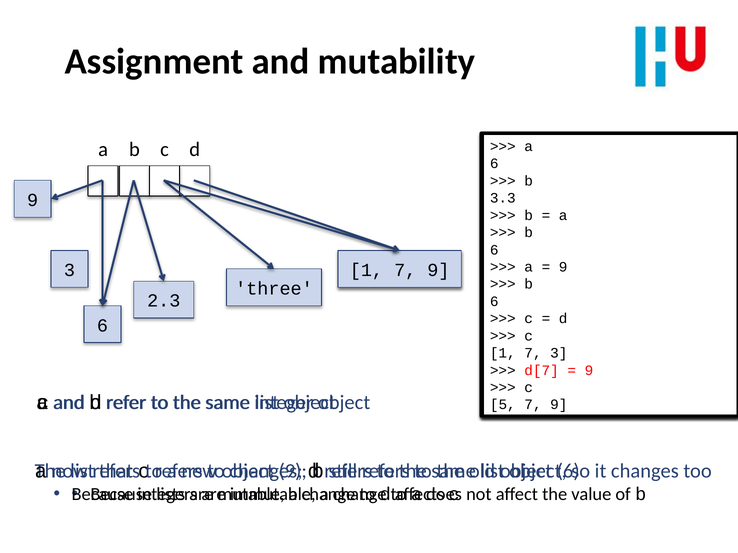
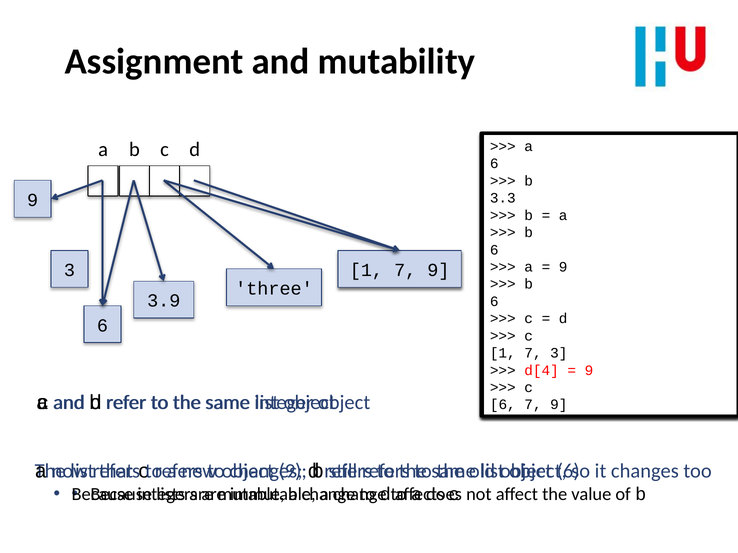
2.3: 2.3 -> 3.9
d[7: d[7 -> d[4
5 at (503, 405): 5 -> 6
